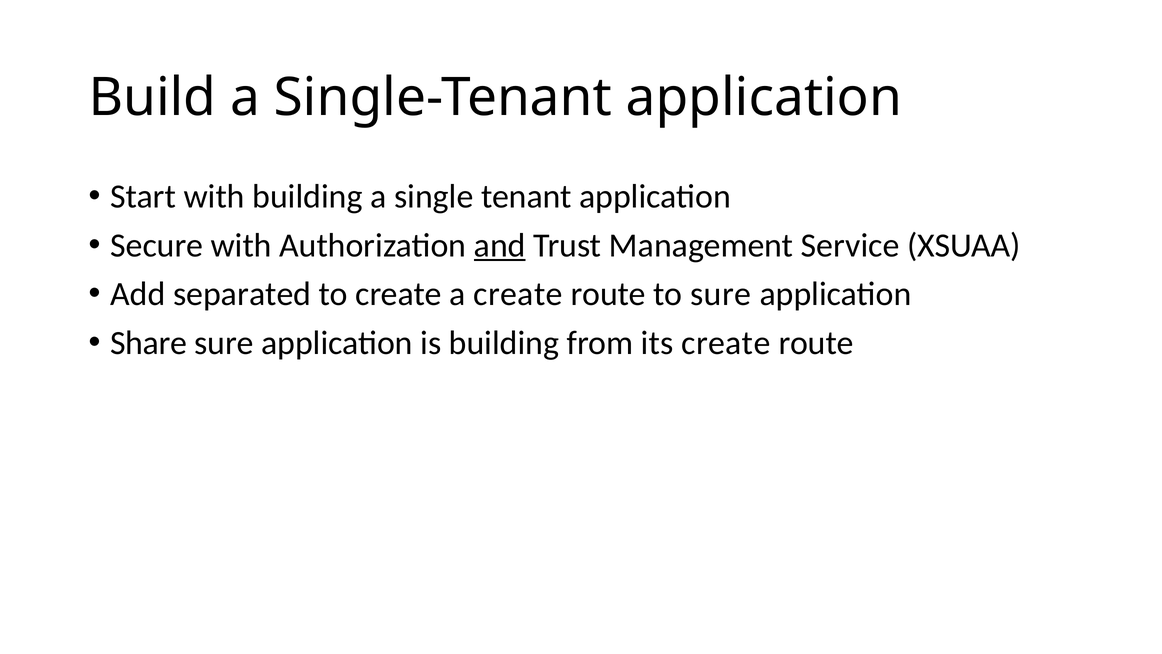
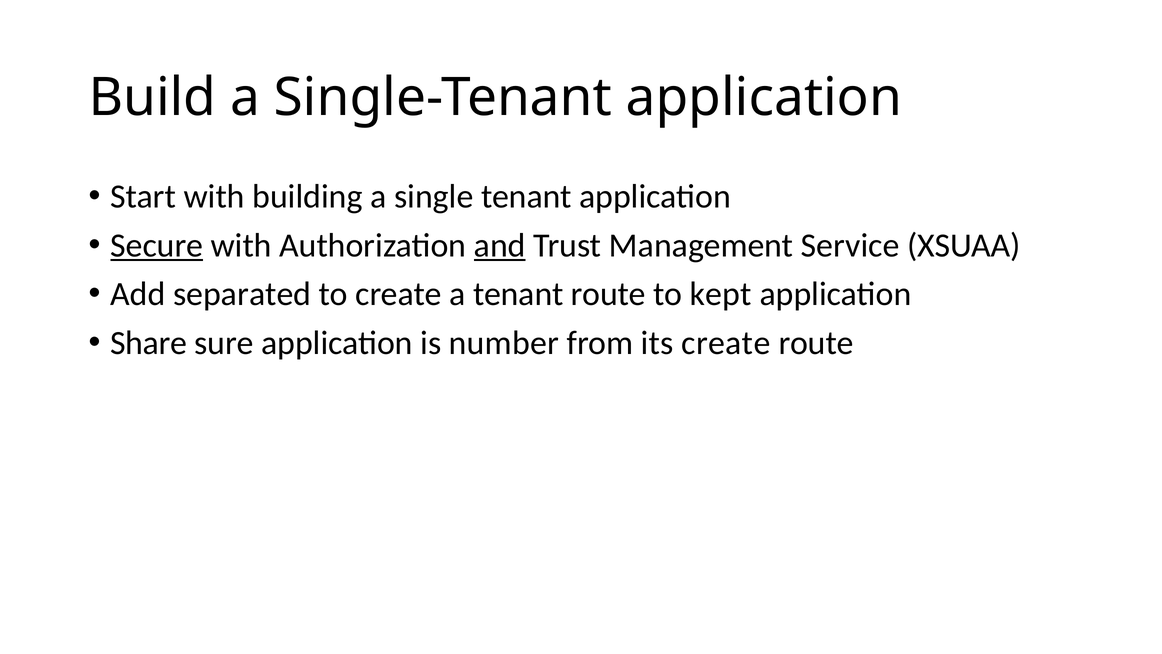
Secure underline: none -> present
a create: create -> tenant
to sure: sure -> kept
is building: building -> number
